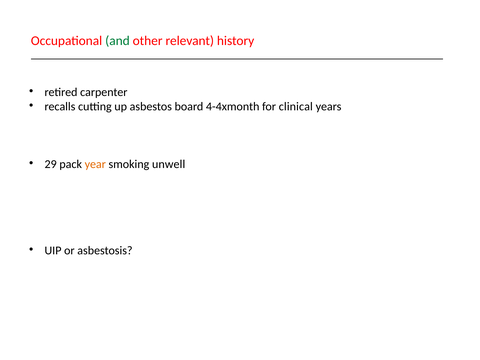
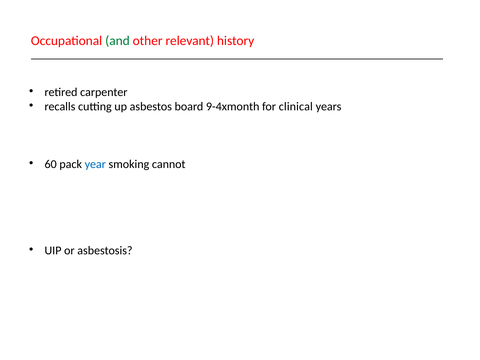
4-4xmonth: 4-4xmonth -> 9-4xmonth
29: 29 -> 60
year colour: orange -> blue
unwell: unwell -> cannot
